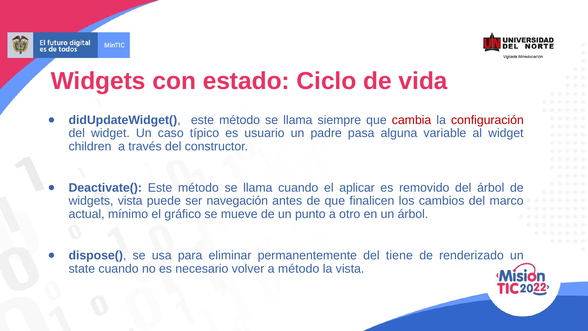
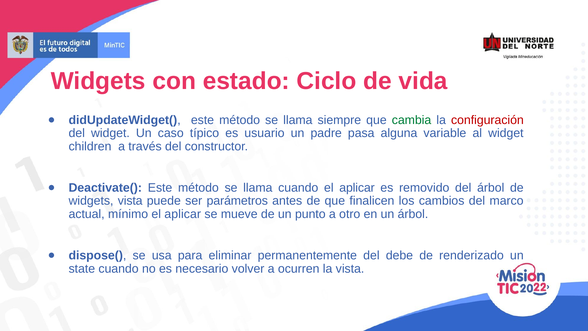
cambia colour: red -> green
navegación: navegación -> parámetros
gráfico at (183, 214): gráfico -> aplicar
tiene: tiene -> debe
a método: método -> ocurren
